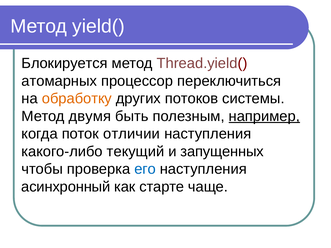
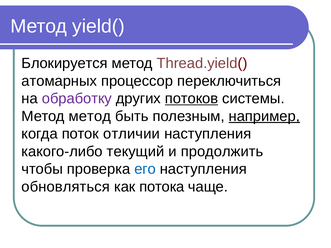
обработку colour: orange -> purple
потоков underline: none -> present
Метод двумя: двумя -> метод
запущенных: запущенных -> продолжить
асинхронный: асинхронный -> обновляться
старте: старте -> потока
